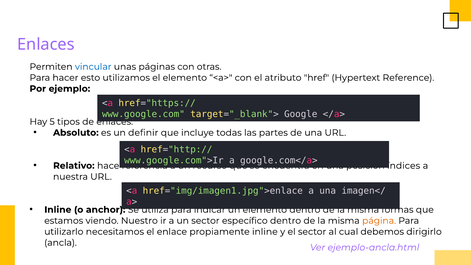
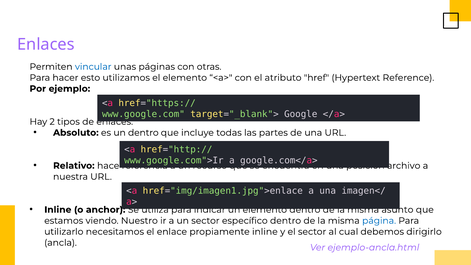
5: 5 -> 2
un definir: definir -> dentro
índices: índices -> archivo
formas: formas -> asunto
página colour: orange -> blue
